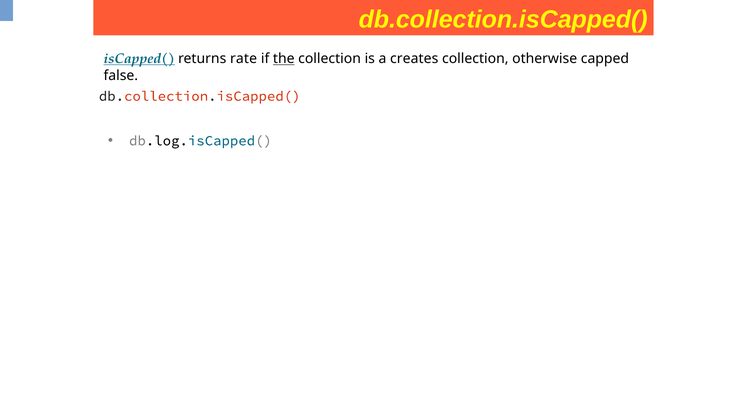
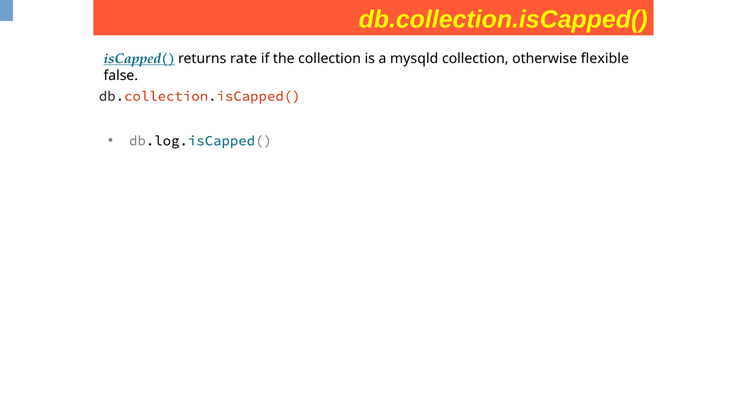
the underline: present -> none
creates: creates -> mysqld
capped: capped -> flexible
